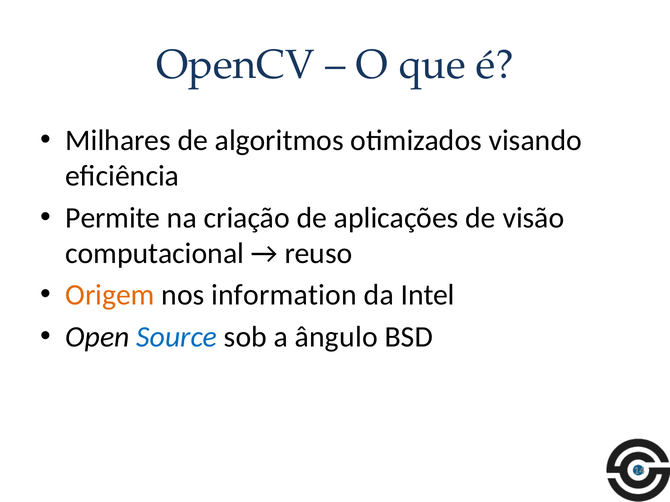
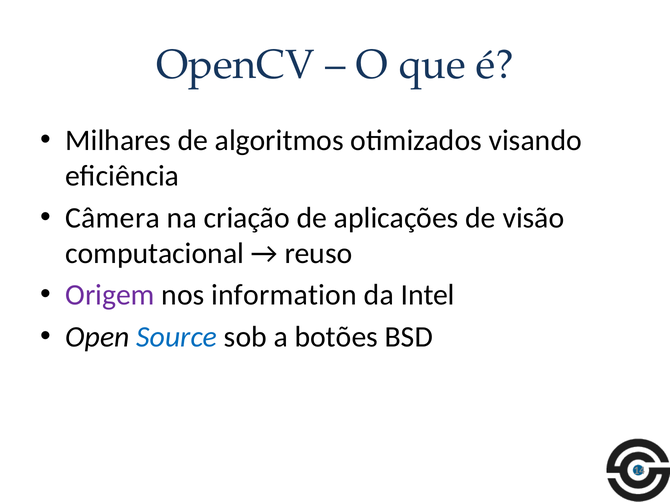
Permite: Permite -> Câmera
Origem colour: orange -> purple
ângulo: ângulo -> botões
